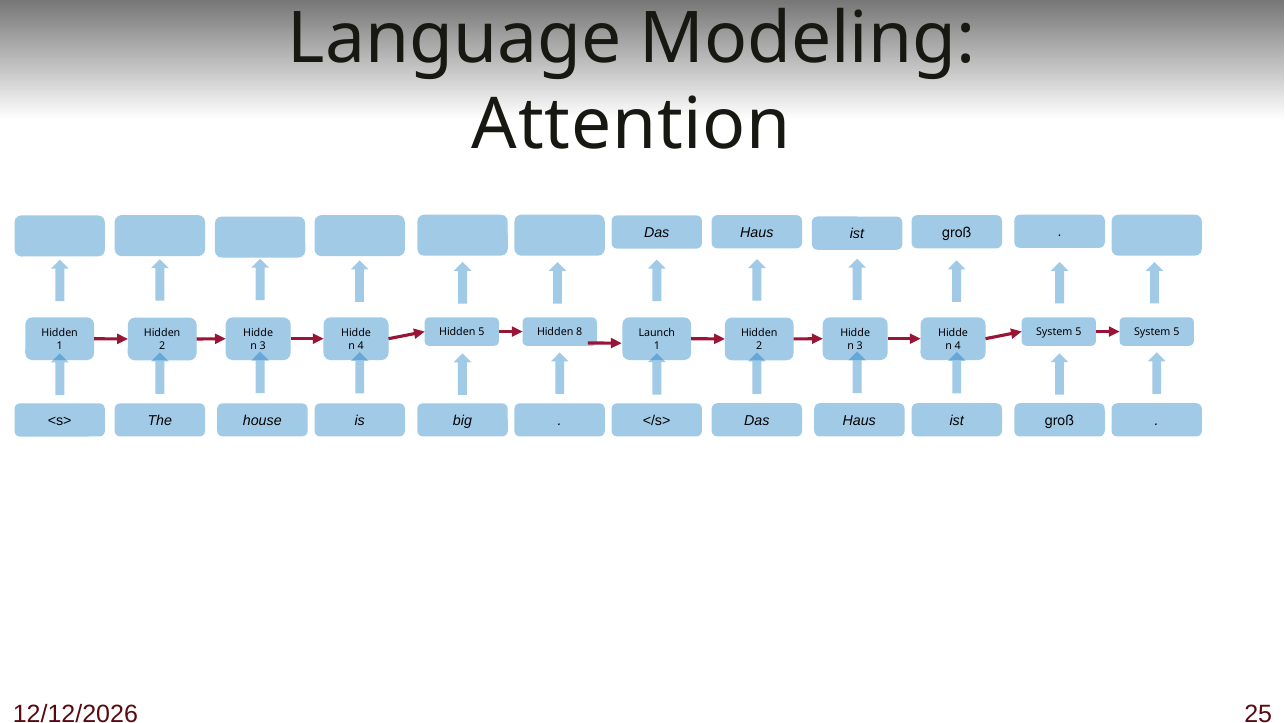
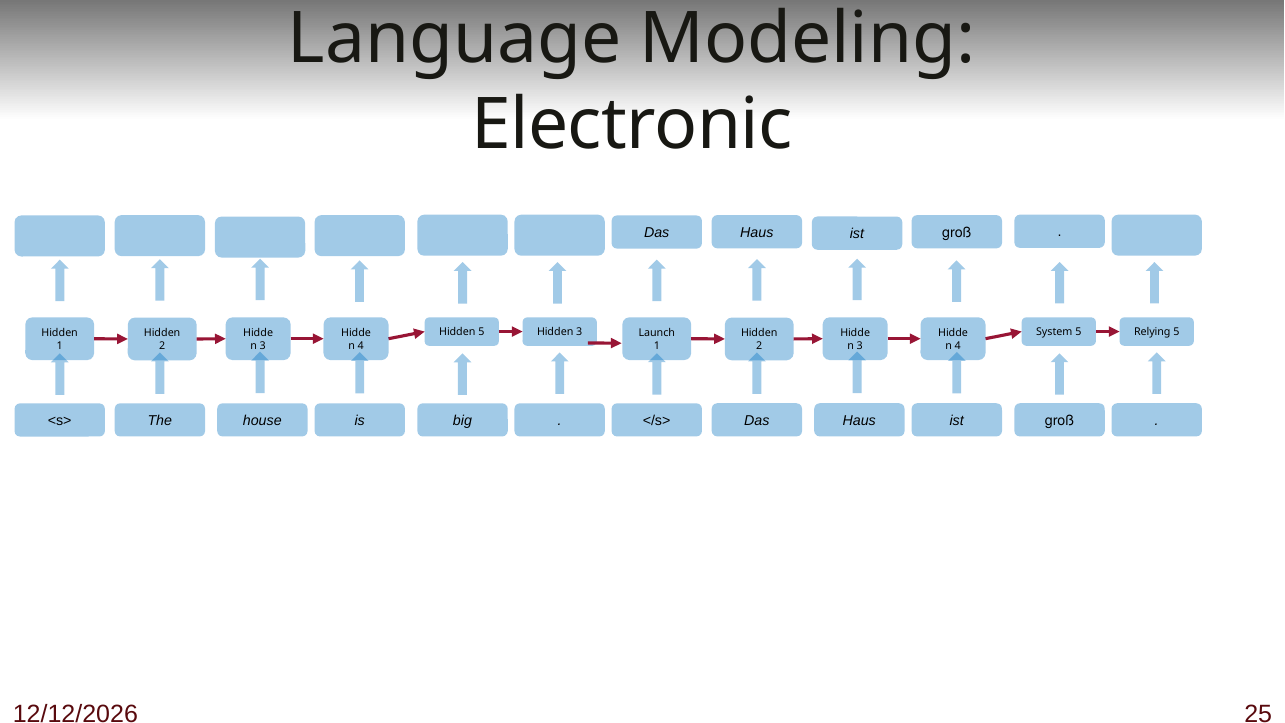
Attention: Attention -> Electronic
Hidden 8: 8 -> 3
System at (1152, 332): System -> Relying
